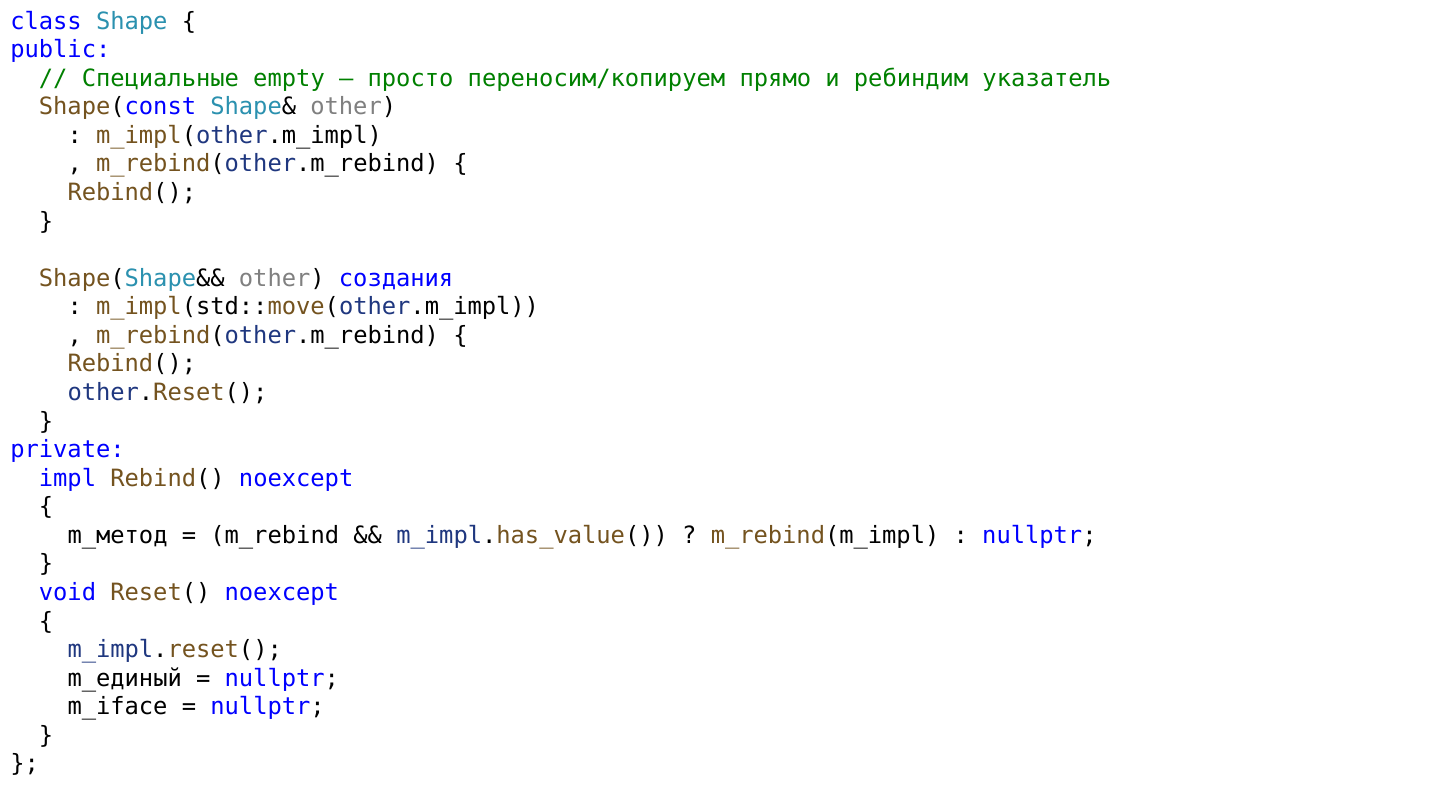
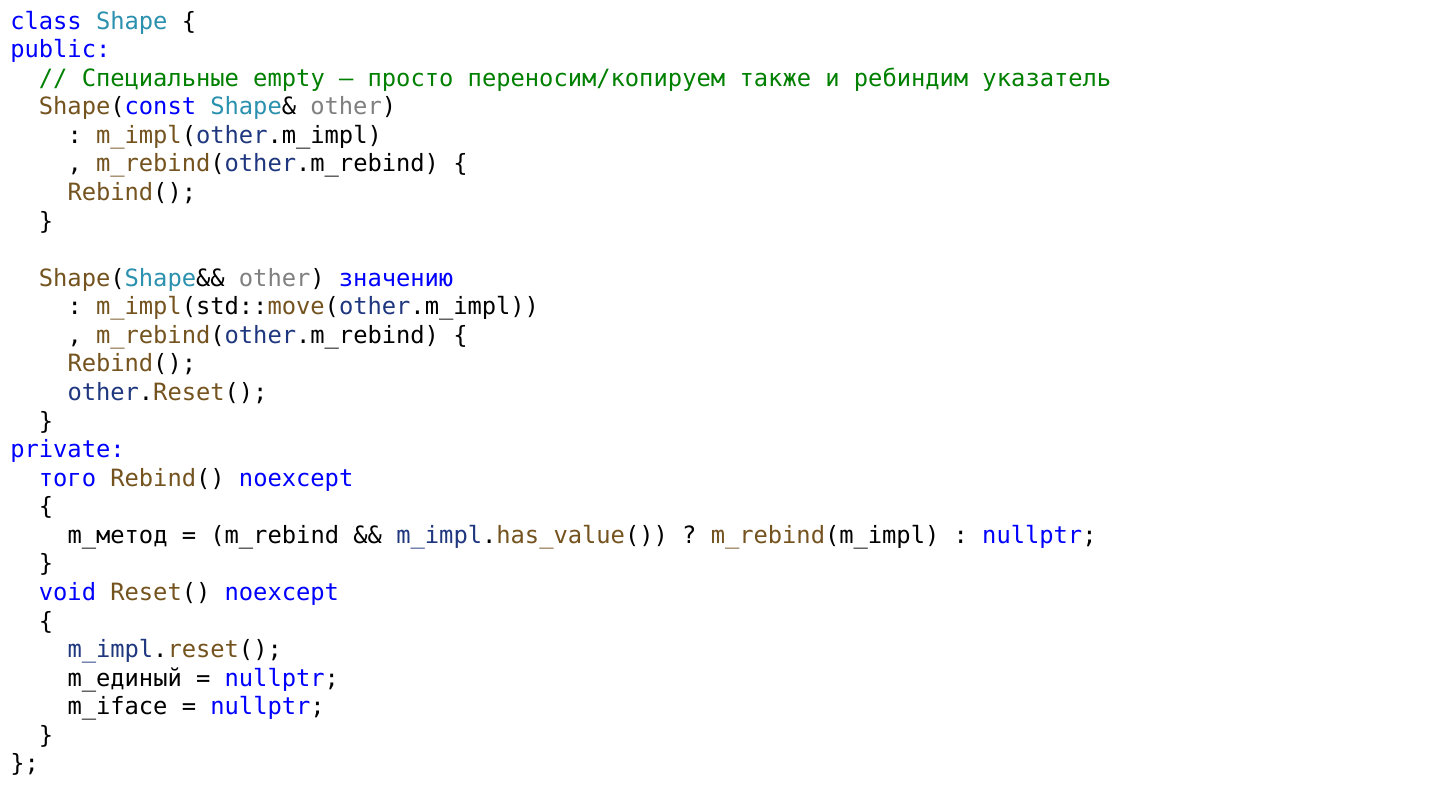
прямо: прямо -> также
создания: создания -> значению
impl: impl -> того
